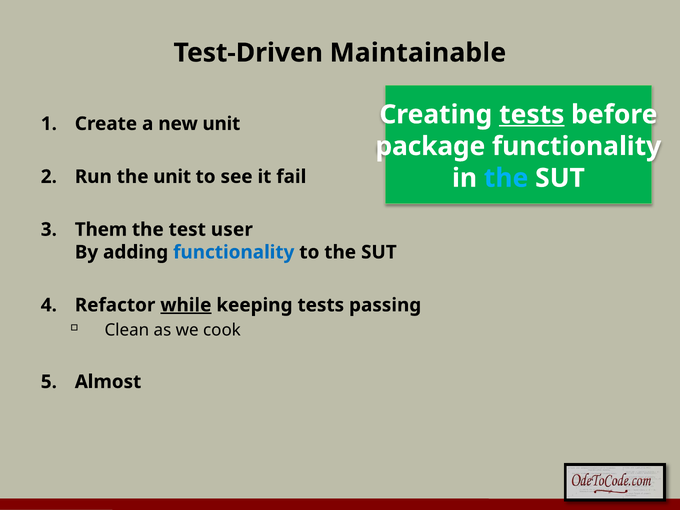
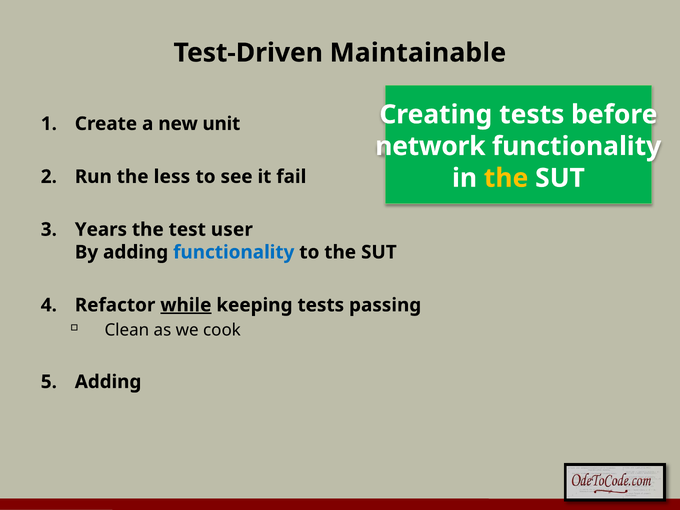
tests at (532, 115) underline: present -> none
package: package -> network
the unit: unit -> less
the at (506, 178) colour: light blue -> yellow
Them: Them -> Years
Almost at (108, 382): Almost -> Adding
